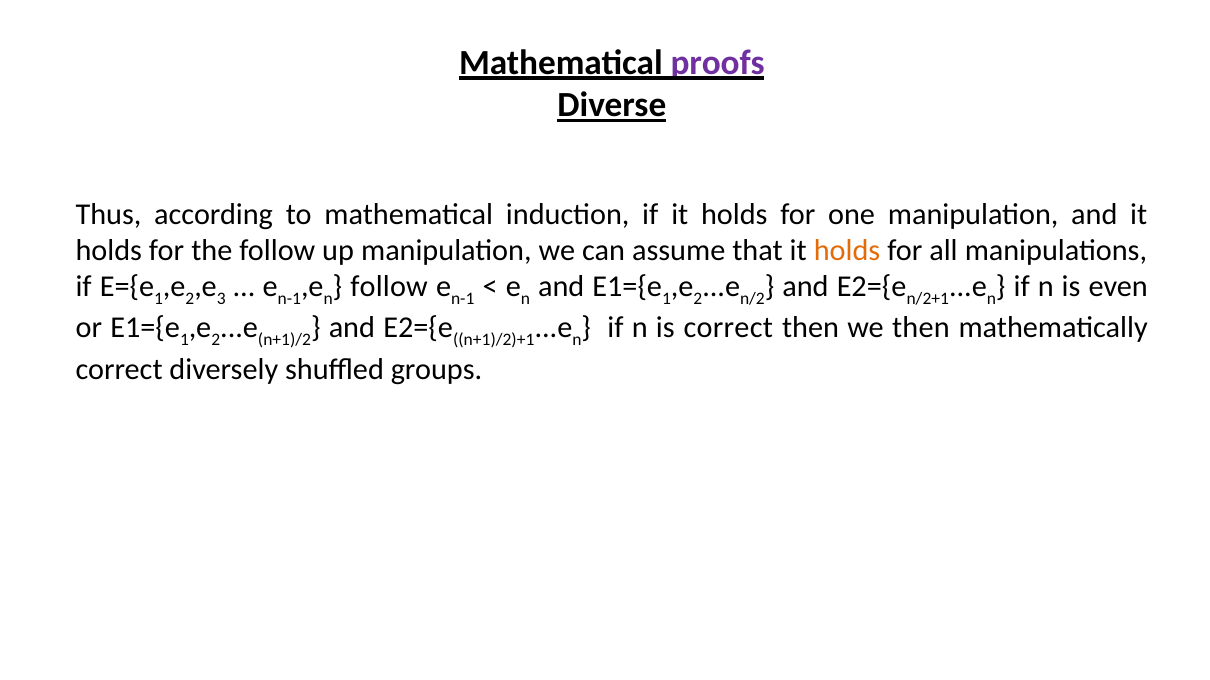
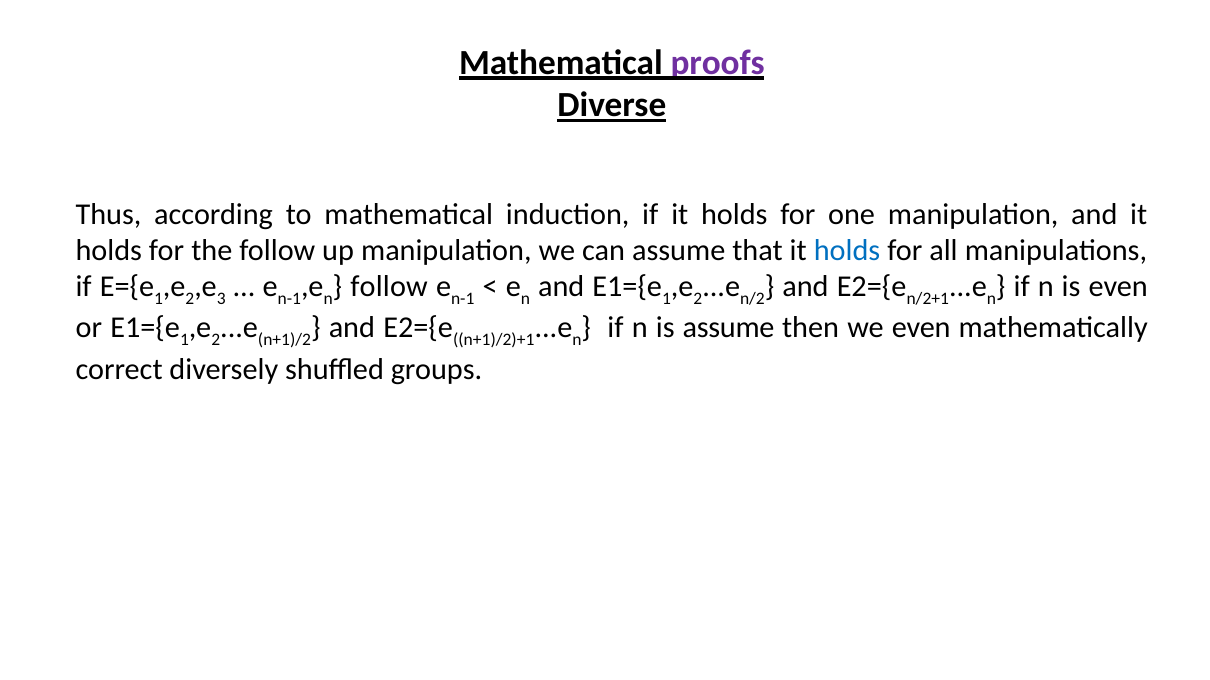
holds at (847, 251) colour: orange -> blue
is correct: correct -> assume
we then: then -> even
